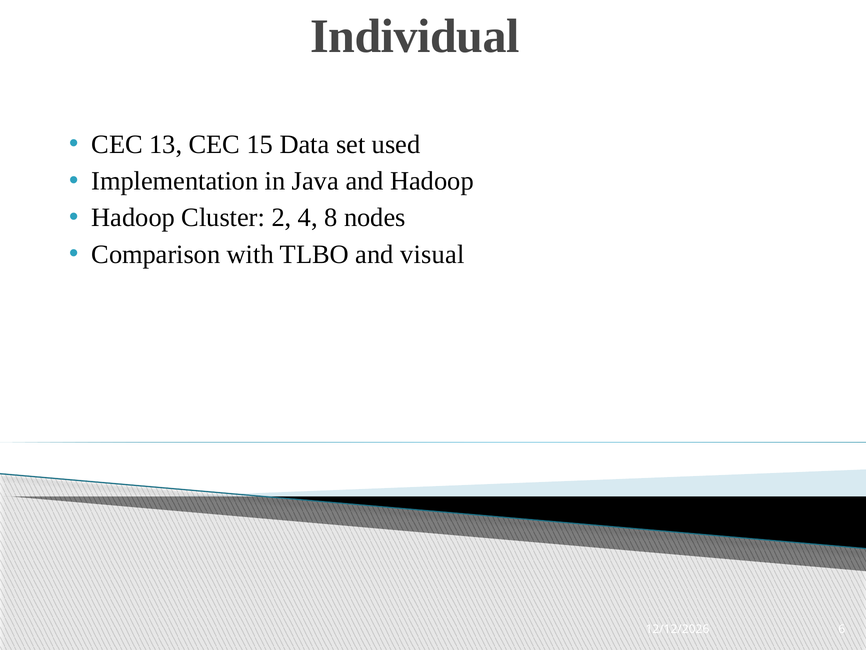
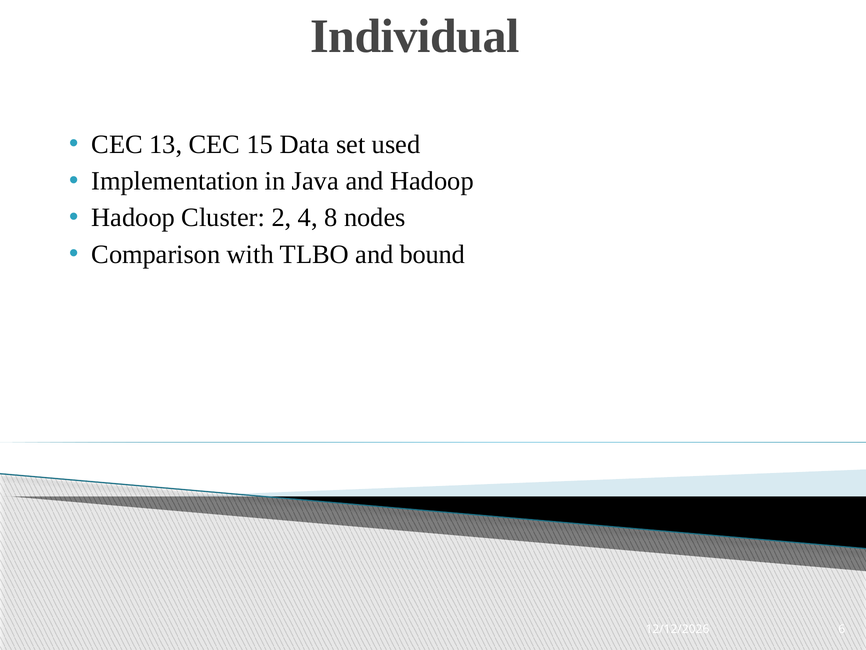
visual: visual -> bound
